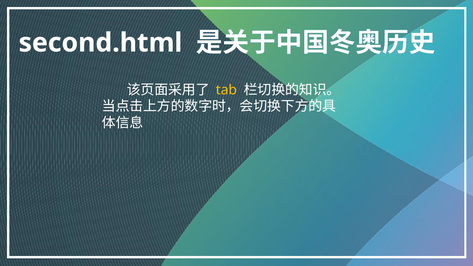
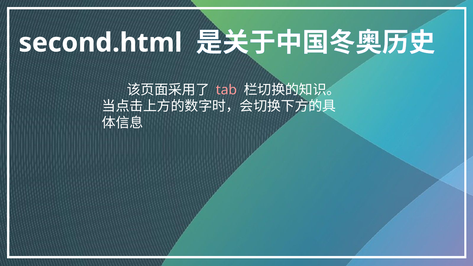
tab colour: yellow -> pink
